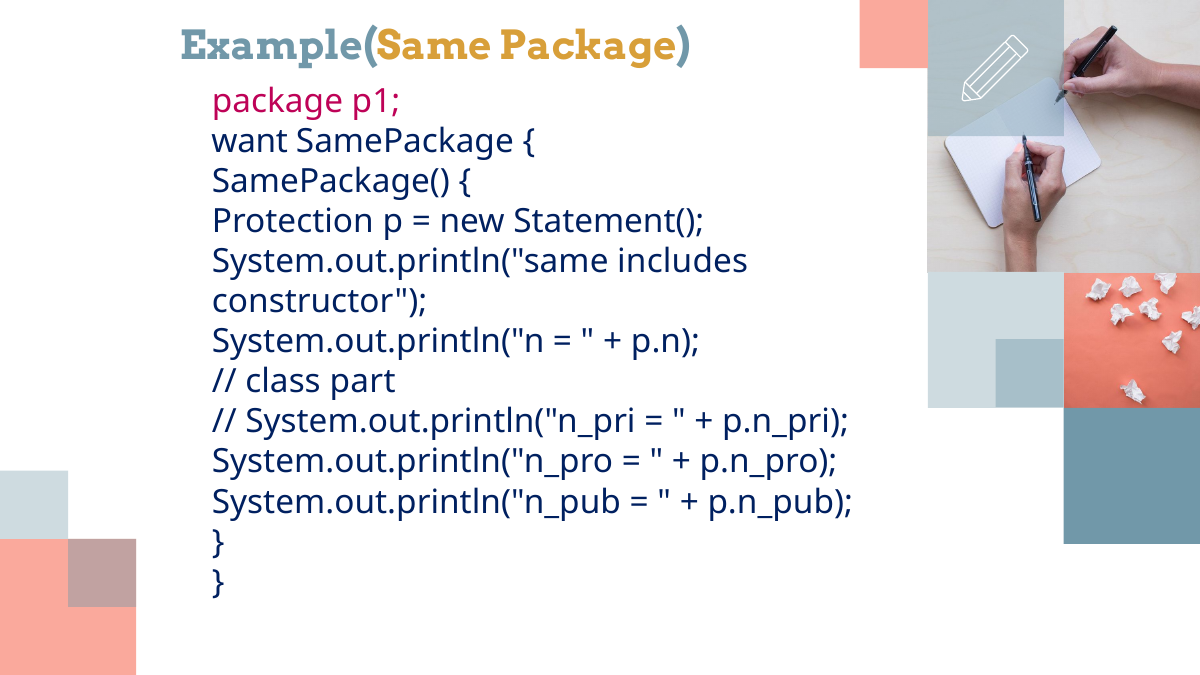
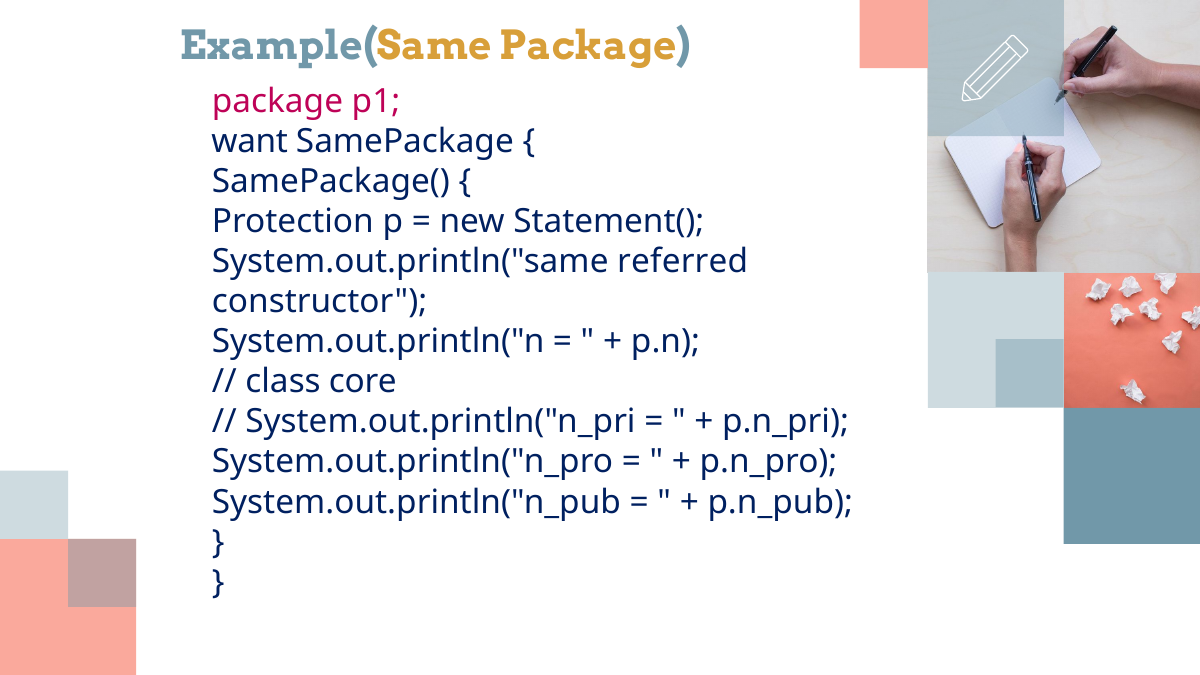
includes: includes -> referred
part: part -> core
